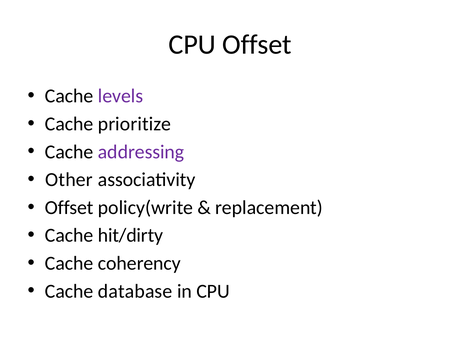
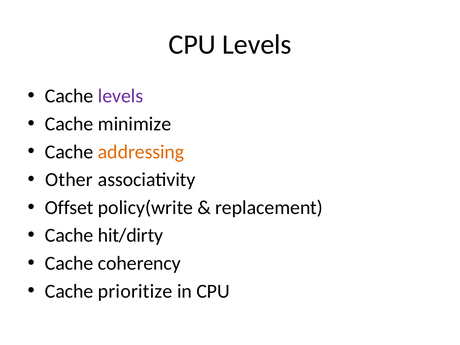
CPU Offset: Offset -> Levels
prioritize: prioritize -> minimize
addressing colour: purple -> orange
database: database -> prioritize
